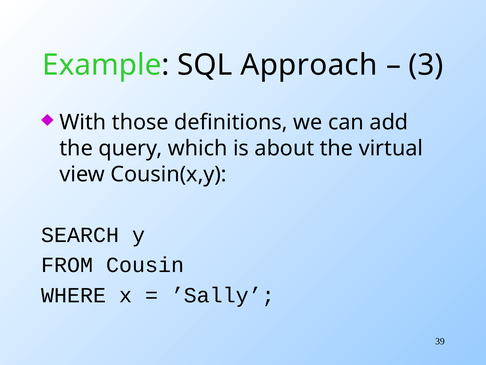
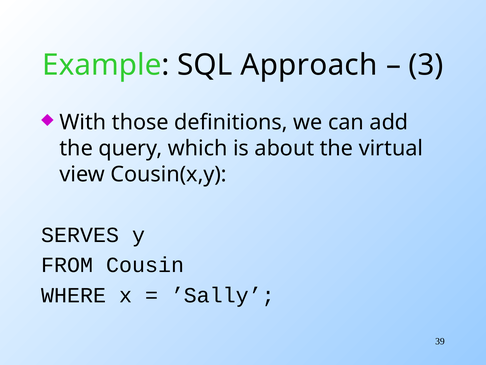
SEARCH: SEARCH -> SERVES
